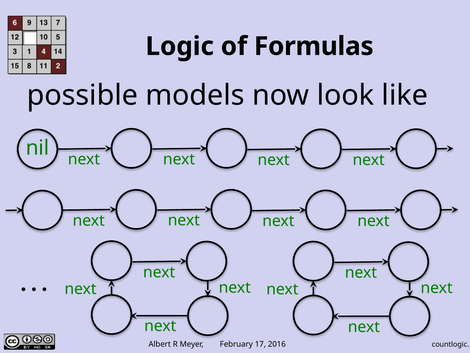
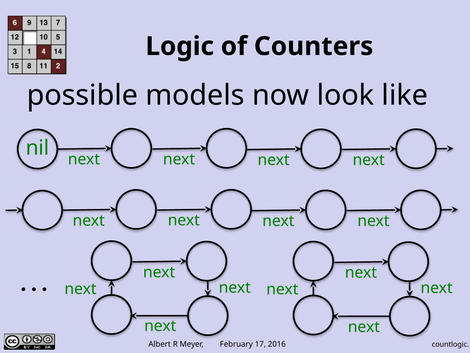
Formulas: Formulas -> Counters
